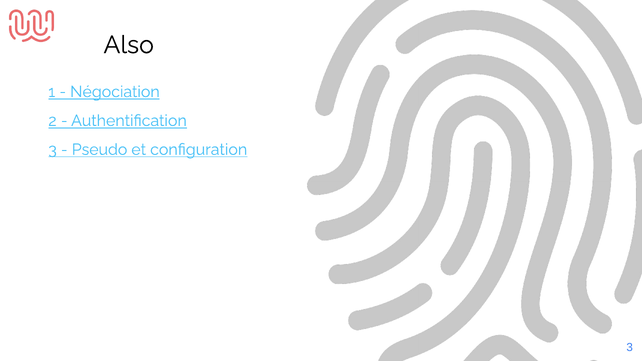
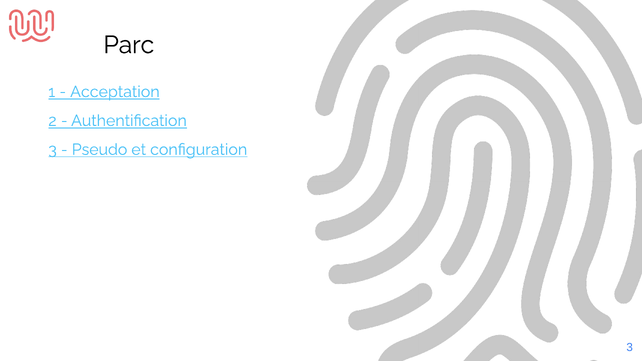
Also: Also -> Parc
Négociation: Négociation -> Acceptation
